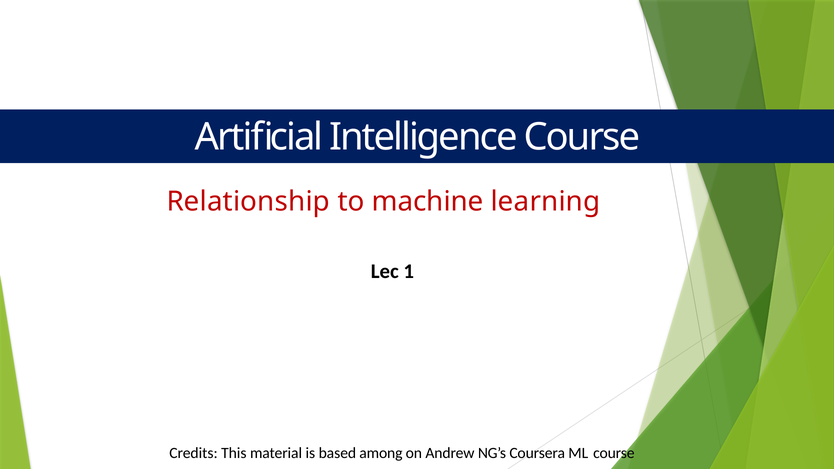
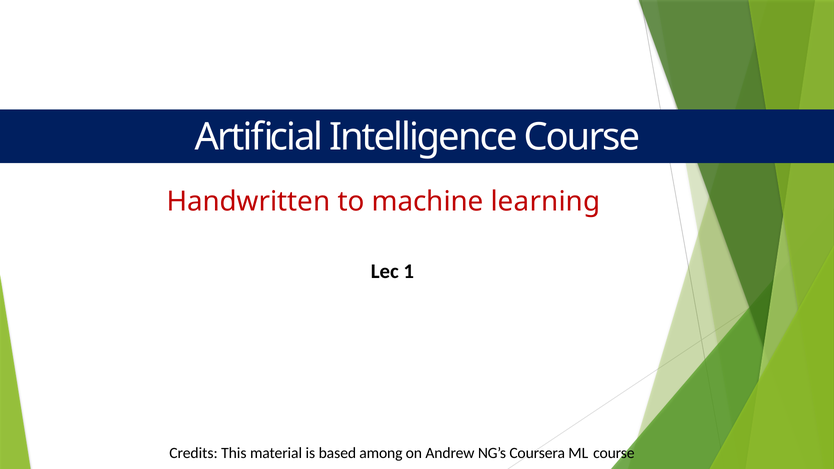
Relationship: Relationship -> Handwritten
